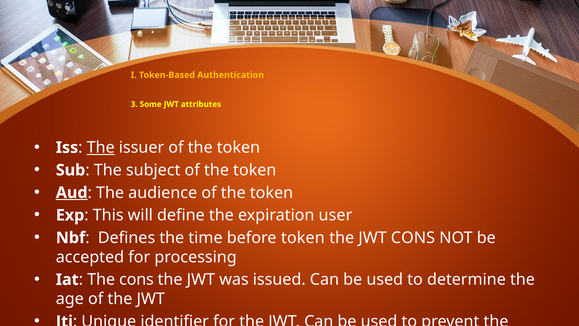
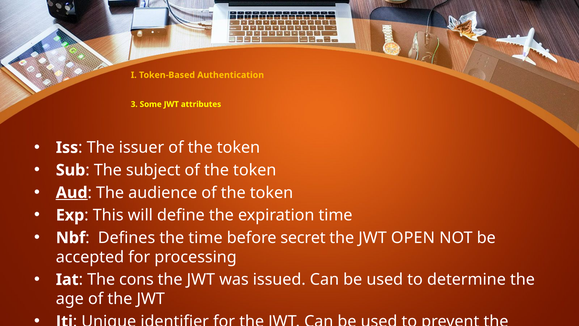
The at (101, 147) underline: present -> none
expiration user: user -> time
before token: token -> secret
JWT CONS: CONS -> OPEN
